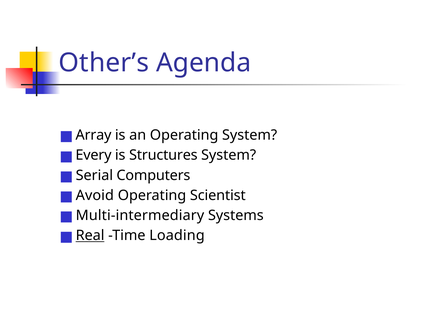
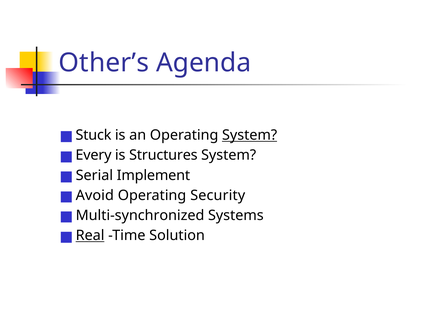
Array: Array -> Stuck
System at (250, 135) underline: none -> present
Computers: Computers -> Implement
Scientist: Scientist -> Security
Multi-intermediary: Multi-intermediary -> Multi-synchronized
Loading: Loading -> Solution
